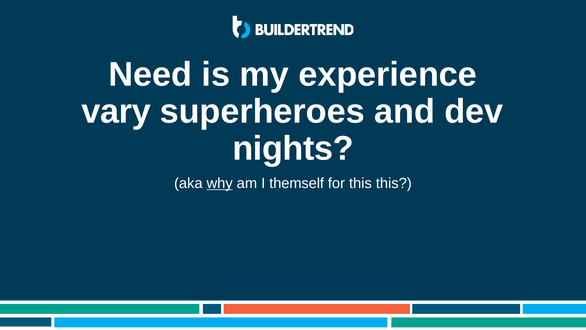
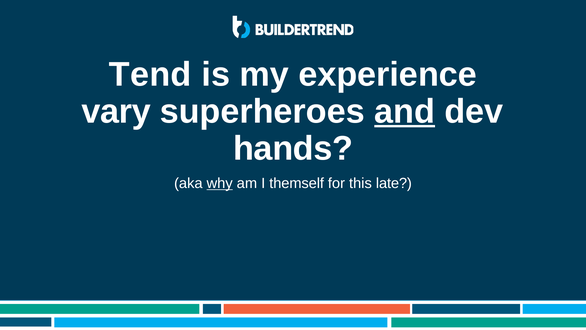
Need: Need -> Tend
and underline: none -> present
nights: nights -> hands
this this: this -> late
